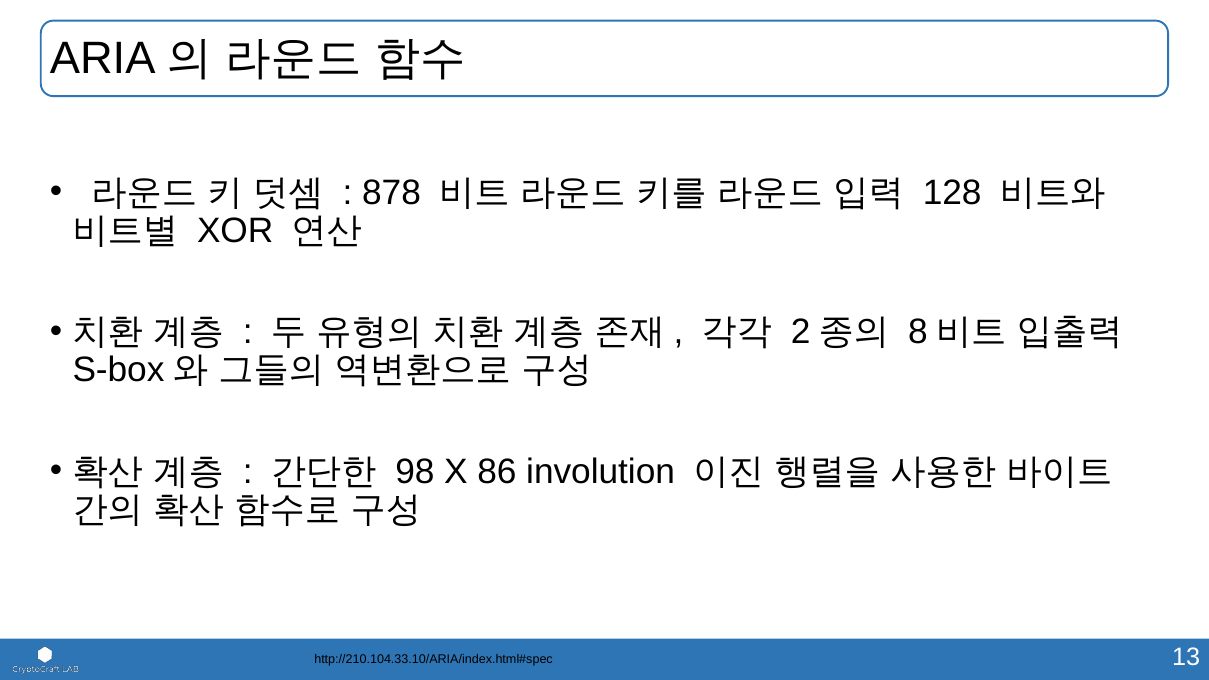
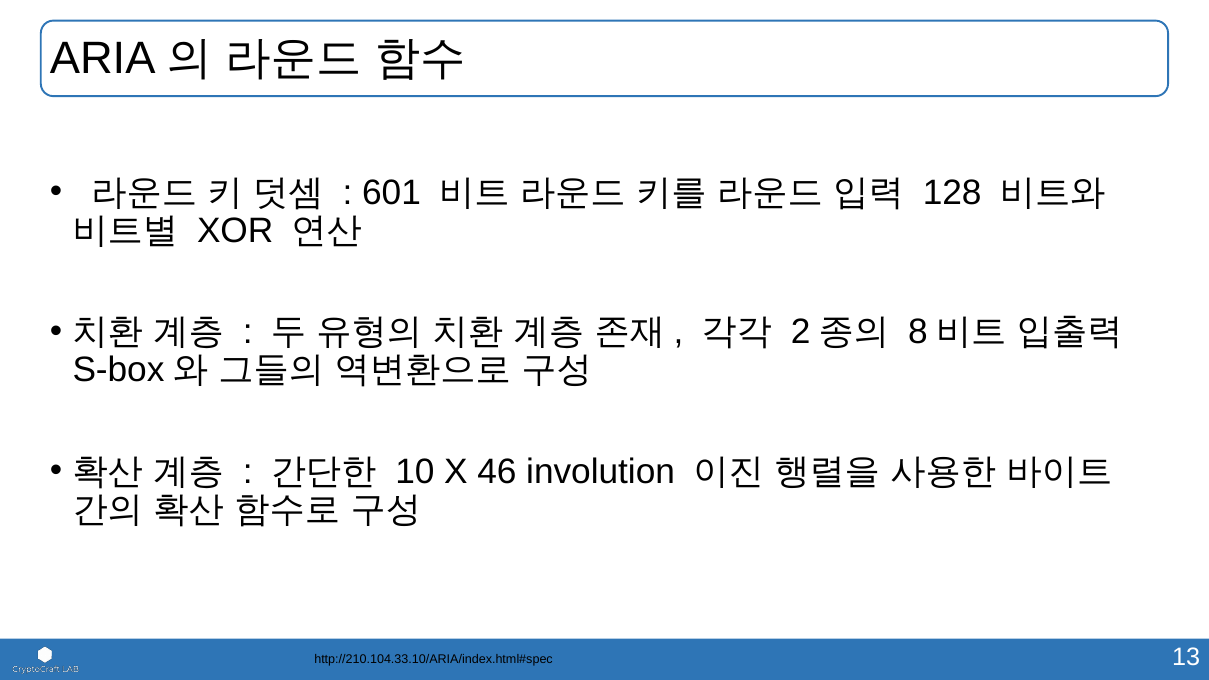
878: 878 -> 601
98: 98 -> 10
86: 86 -> 46
